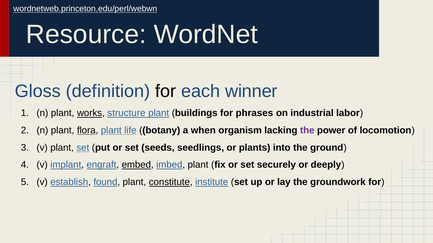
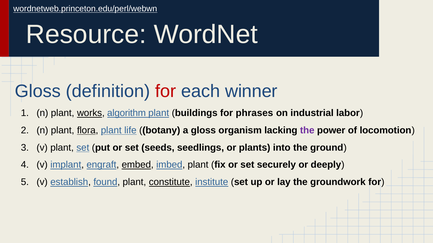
for at (166, 92) colour: black -> red
structure: structure -> algorithm
a when: when -> gloss
